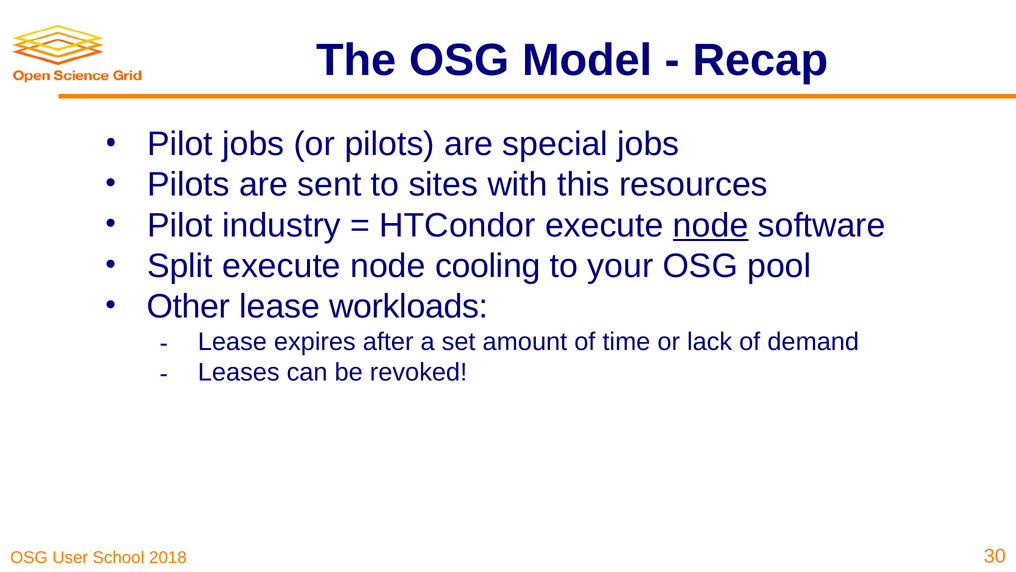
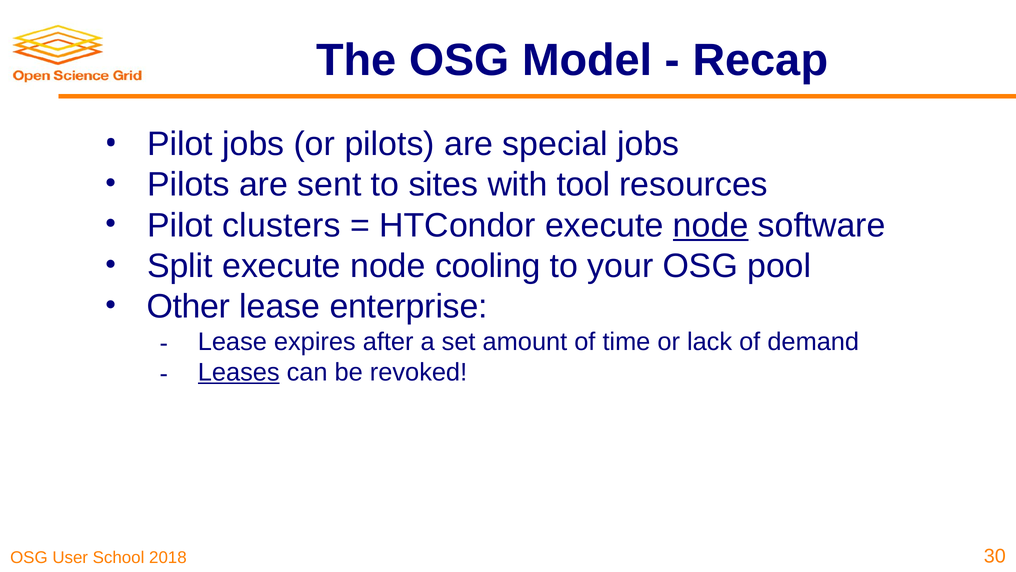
this: this -> tool
industry: industry -> clusters
workloads: workloads -> enterprise
Leases underline: none -> present
